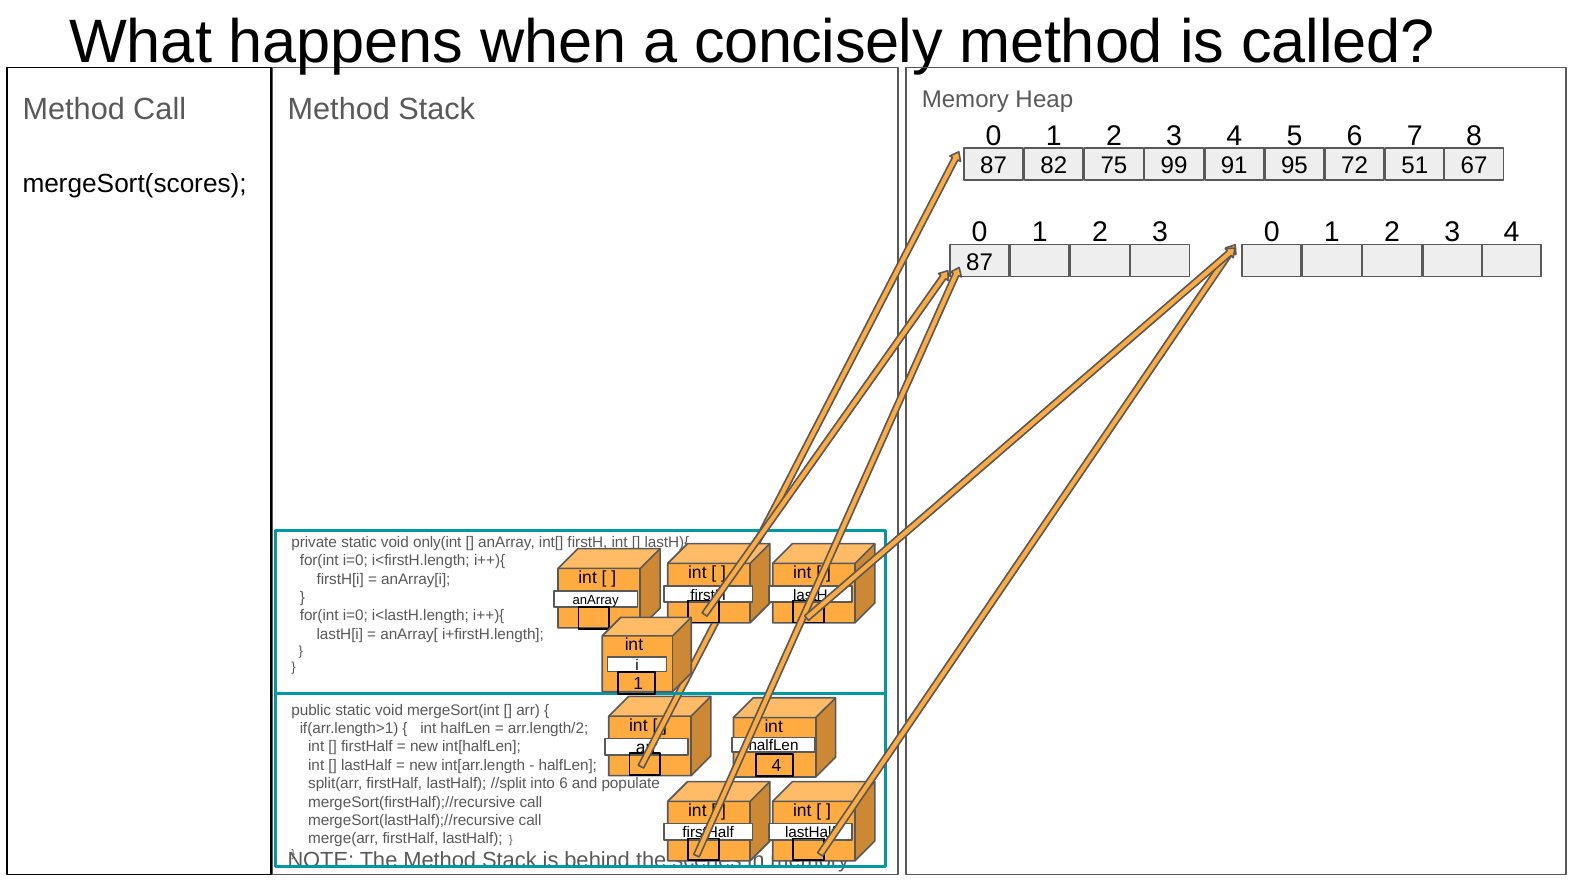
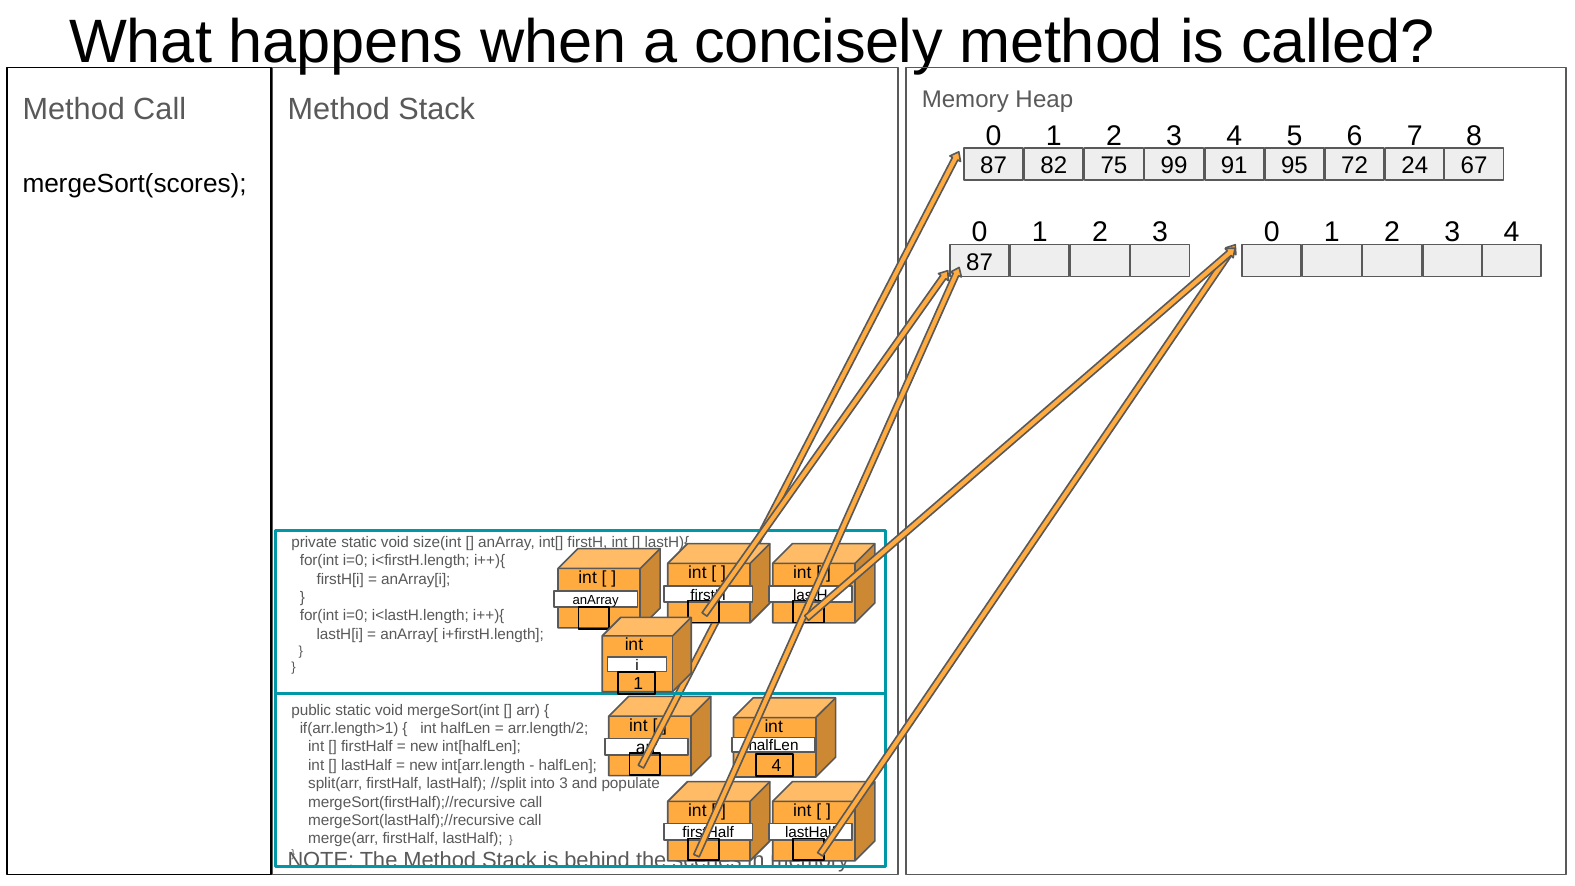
51: 51 -> 24
only(int: only(int -> size(int
into 6: 6 -> 3
